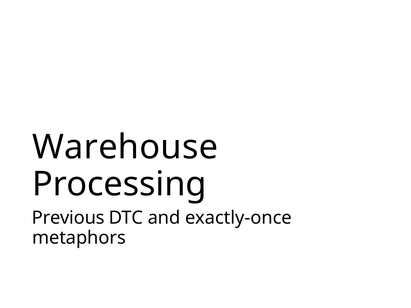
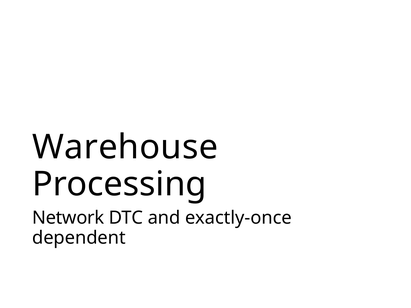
Previous: Previous -> Network
metaphors: metaphors -> dependent
